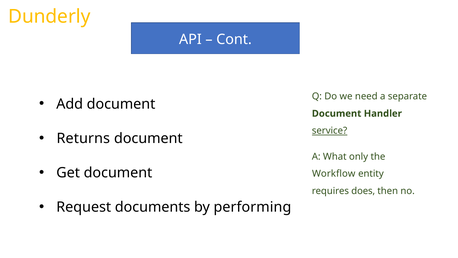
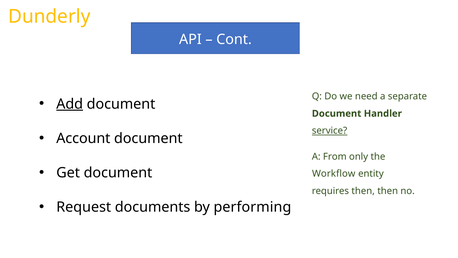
Add underline: none -> present
Returns: Returns -> Account
What: What -> From
requires does: does -> then
